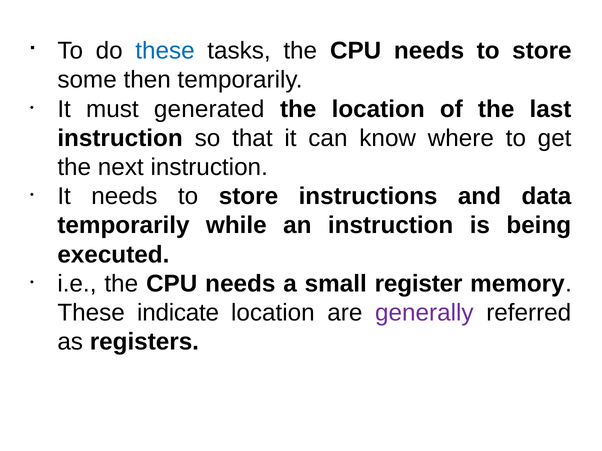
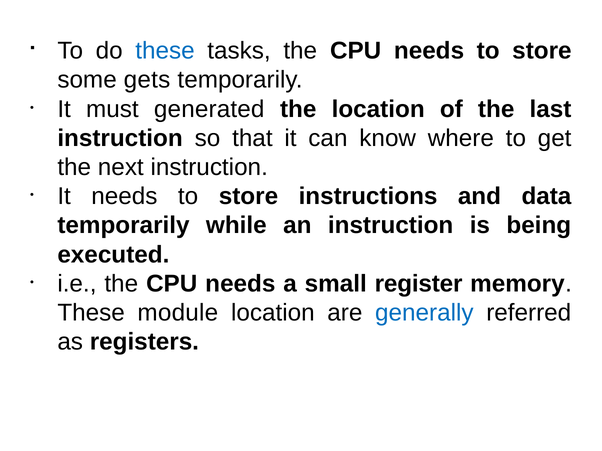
then: then -> gets
indicate: indicate -> module
generally colour: purple -> blue
